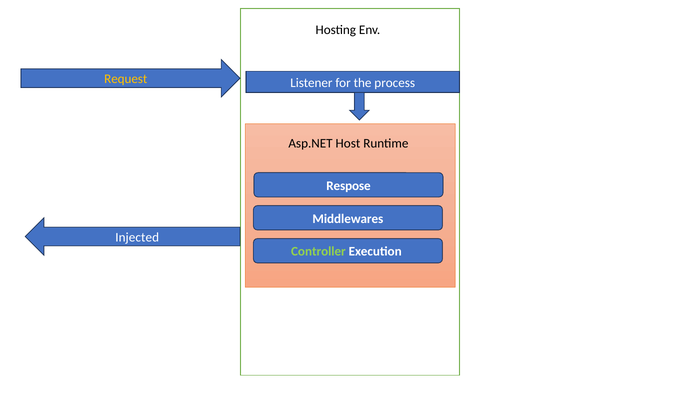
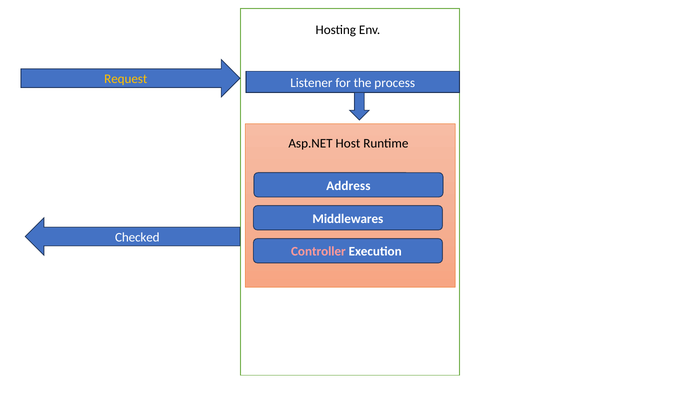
Respose: Respose -> Address
Injected: Injected -> Checked
Controller colour: light green -> pink
